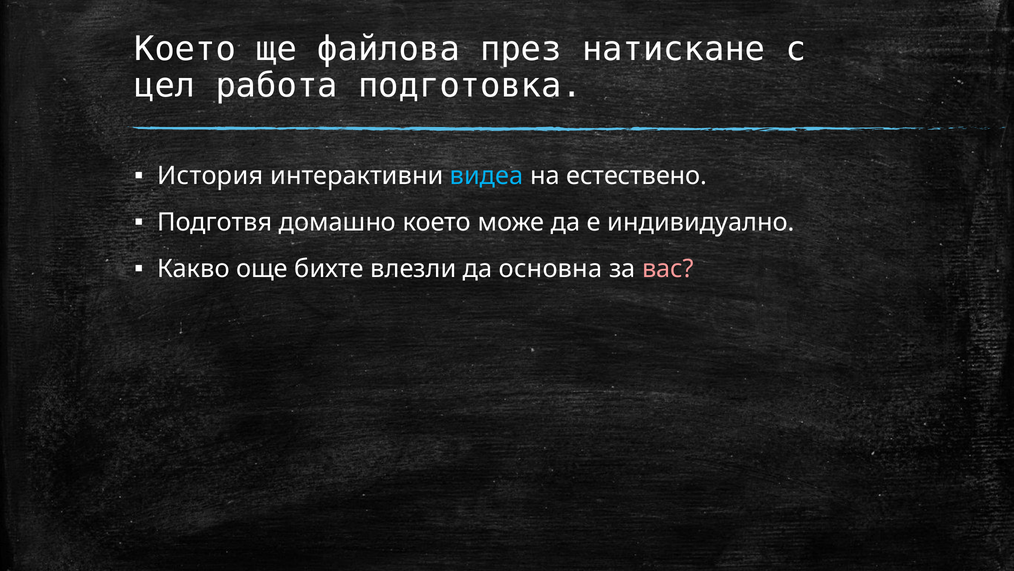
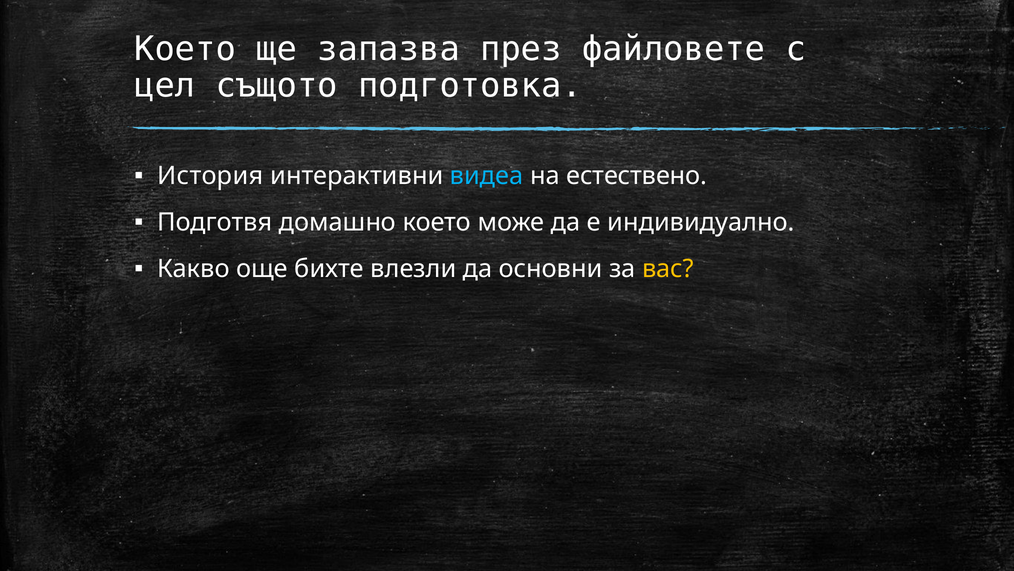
файлова: файлова -> запазва
натискане: натискане -> файловете
работа: работа -> същото
основна: основна -> основни
вас colour: pink -> yellow
